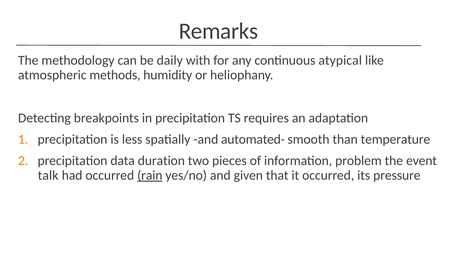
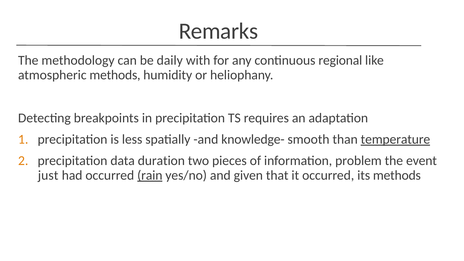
atypical: atypical -> regional
automated-: automated- -> knowledge-
temperature underline: none -> present
talk: talk -> just
its pressure: pressure -> methods
